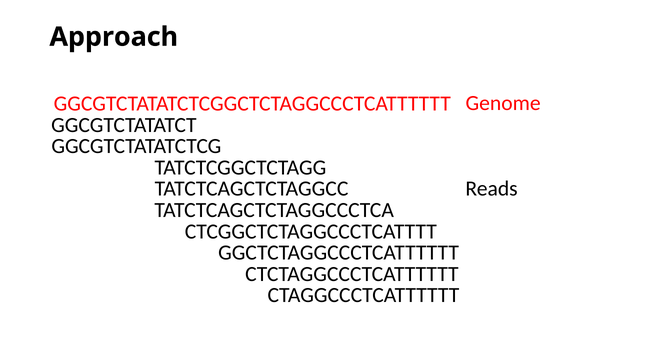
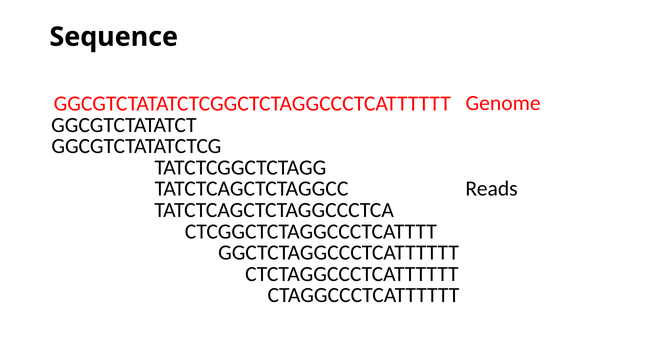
Approach: Approach -> Sequence
